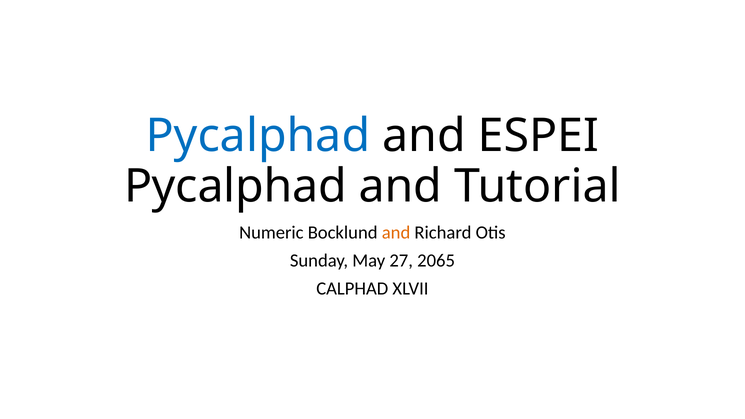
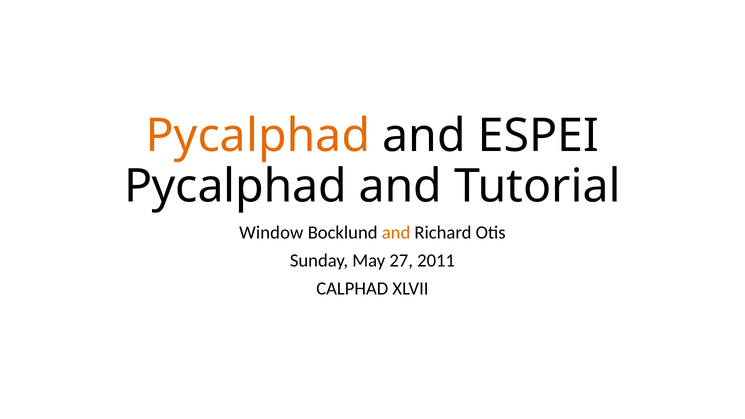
Pycalphad at (258, 136) colour: blue -> orange
Numeric: Numeric -> Window
2065: 2065 -> 2011
